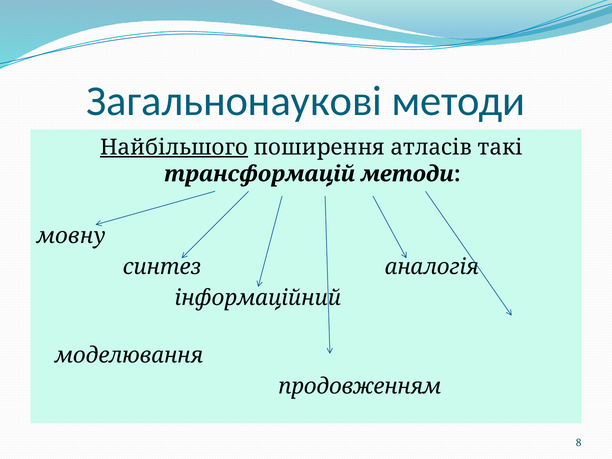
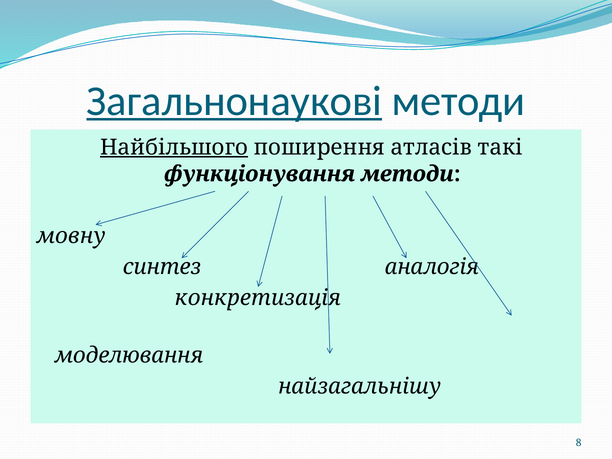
Загальнонаукові underline: none -> present
трансформацій: трансформацій -> функціонування
інформаційний: інформаційний -> конкретизація
продовженням: продовженням -> найзагальнішу
